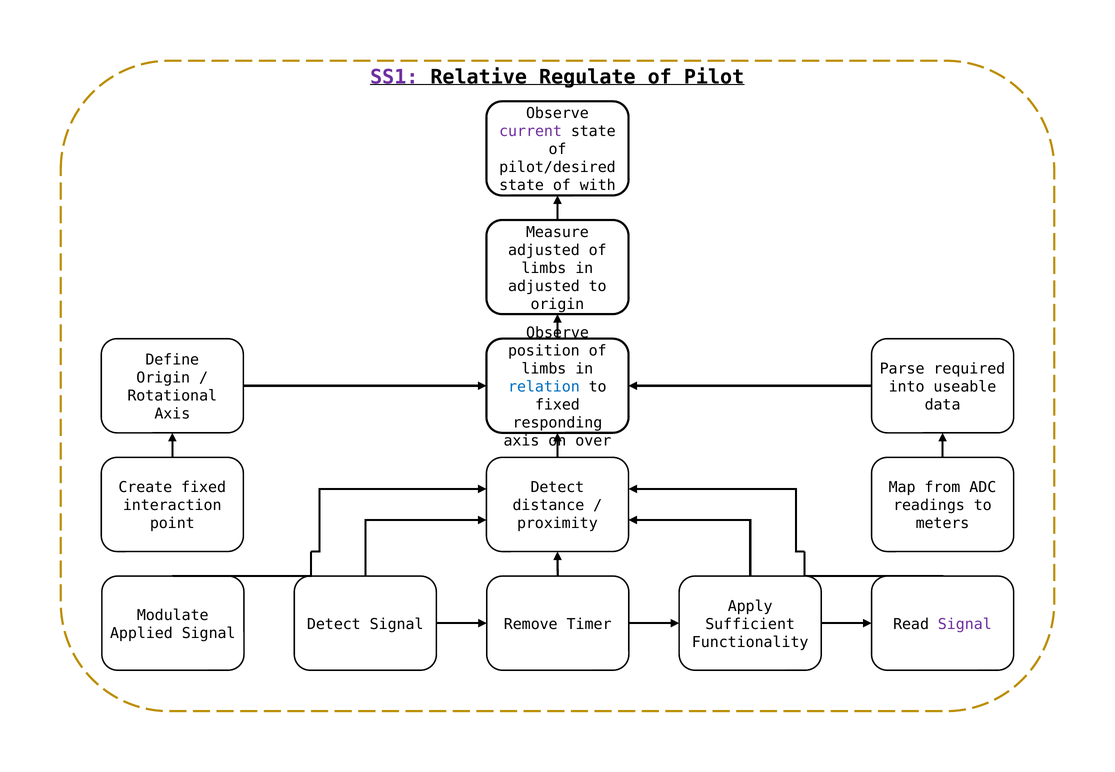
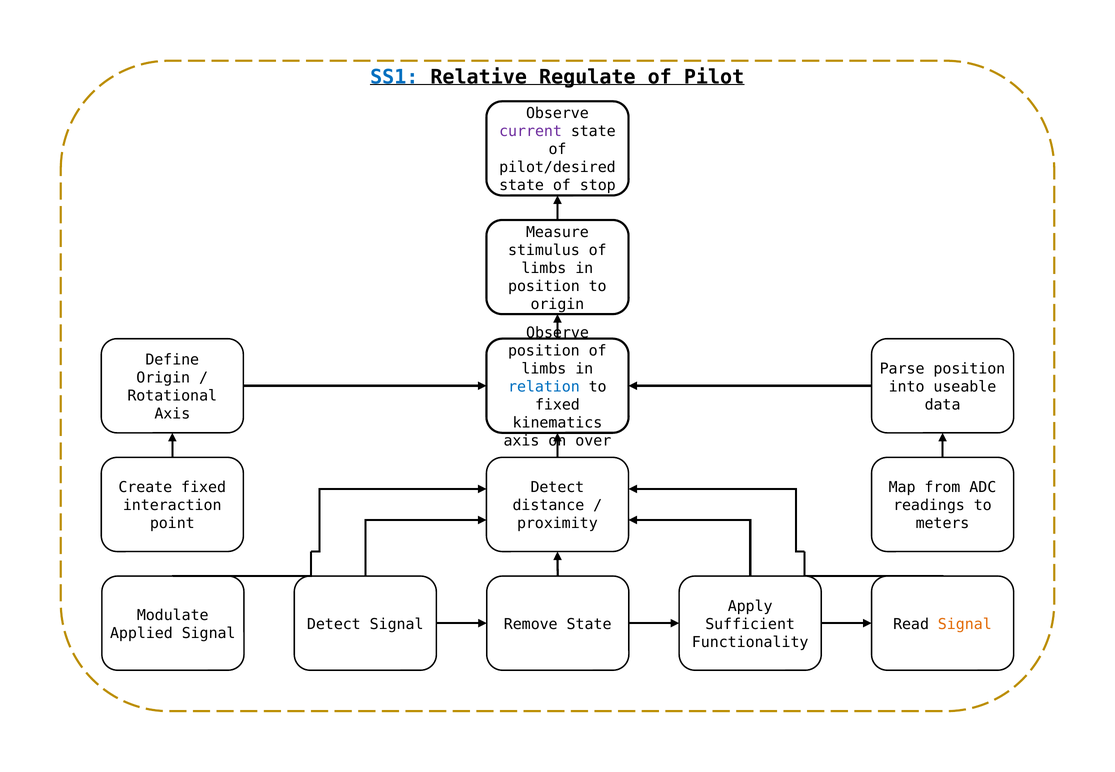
SS1 colour: purple -> blue
with: with -> stop
adjusted at (544, 250): adjusted -> stimulus
adjusted at (544, 286): adjusted -> position
Parse required: required -> position
responding: responding -> kinematics
Remove Timer: Timer -> State
Signal at (965, 624) colour: purple -> orange
